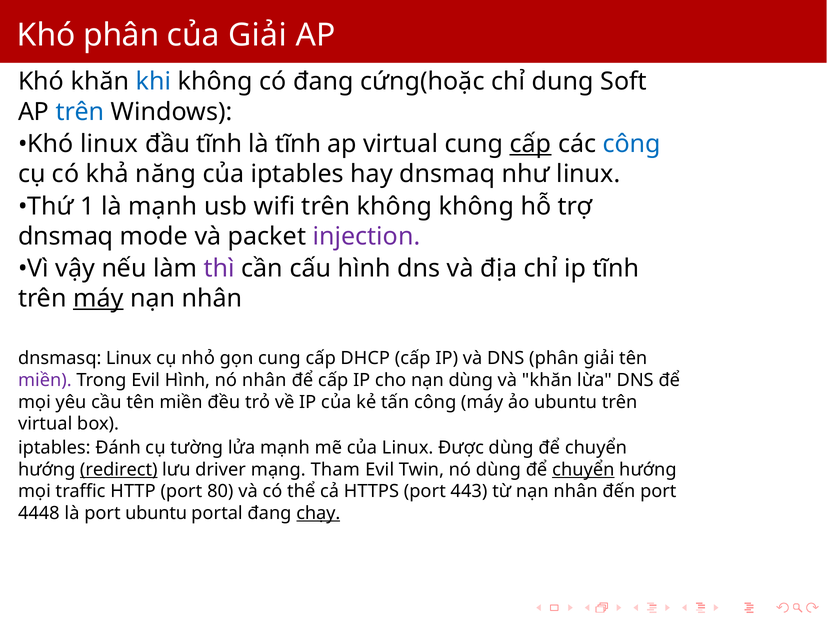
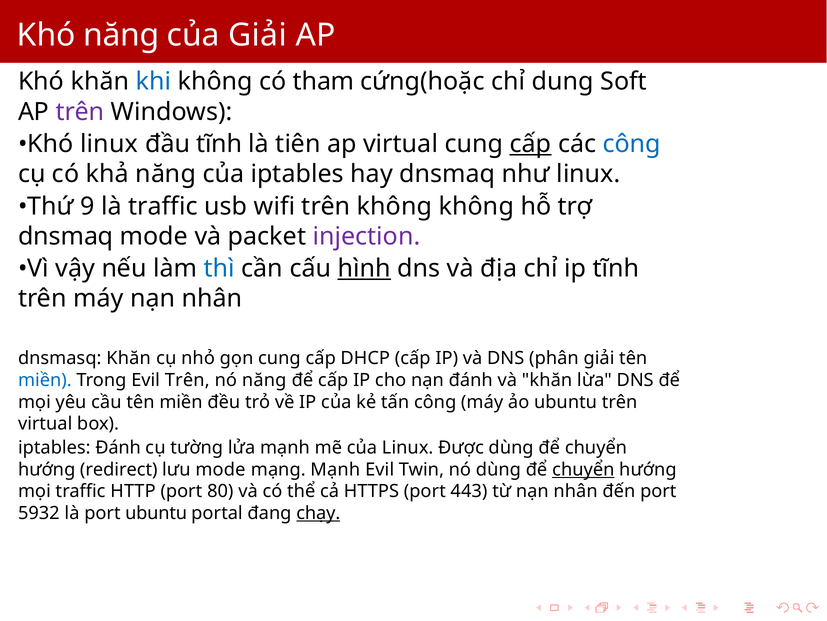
Khó phân: phân -> năng
có đang: đang -> tham
trên at (80, 112) colour: blue -> purple
là tĩnh: tĩnh -> tiên
1: 1 -> 9
là mạnh: mạnh -> traffic
thì colour: purple -> blue
hình at (364, 268) underline: none -> present
máy at (98, 299) underline: present -> none
dnsmasq Linux: Linux -> Khăn
miền at (45, 380) colour: purple -> blue
Evil Hình: Hình -> Trên
nó nhân: nhân -> năng
nạn dùng: dùng -> đánh
redirect underline: present -> none
lưu driver: driver -> mode
mạng Tham: Tham -> Mạnh
4448: 4448 -> 5932
